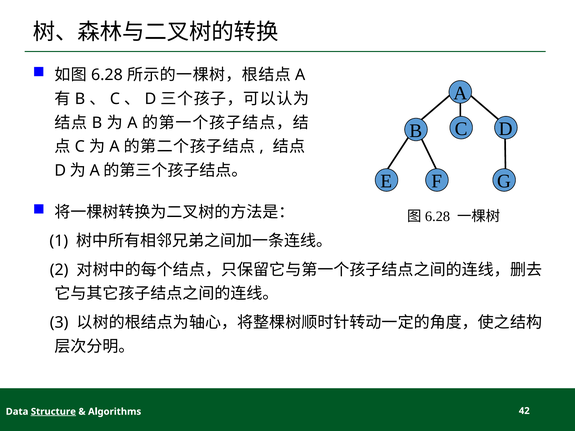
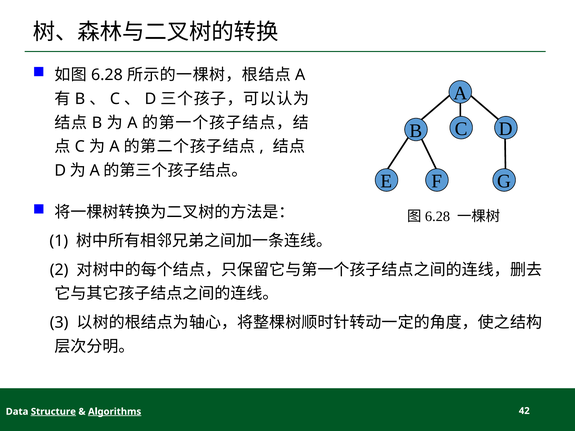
Algorithms underline: none -> present
